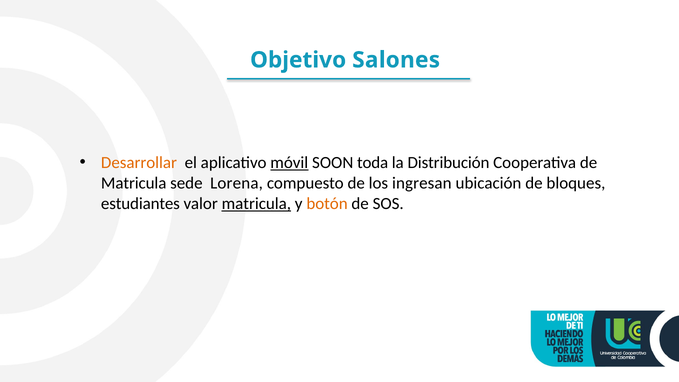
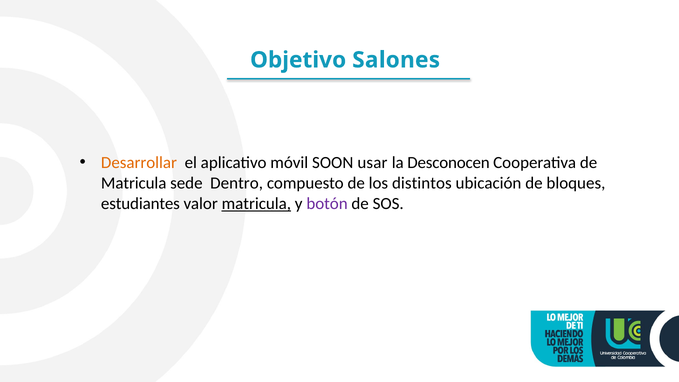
móvil underline: present -> none
toda: toda -> usar
Distribución: Distribución -> Desconocen
Lorena: Lorena -> Dentro
ingresan: ingresan -> distintos
botón colour: orange -> purple
